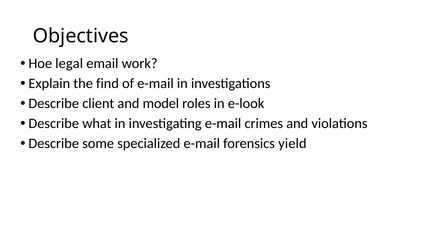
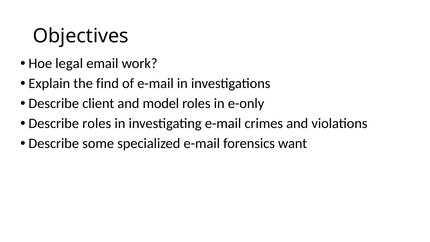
e-look: e-look -> e-only
Describe what: what -> roles
yield: yield -> want
